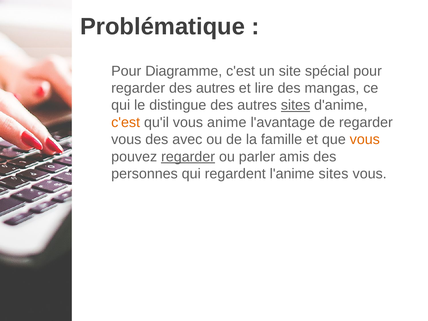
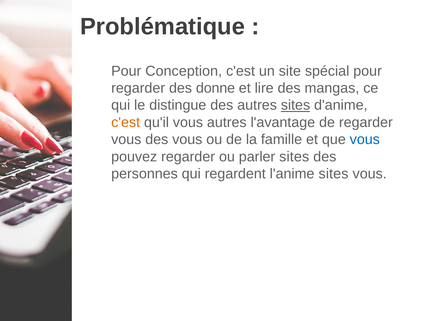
Diagramme: Diagramme -> Conception
regarder des autres: autres -> donne
vous anime: anime -> autres
des avec: avec -> vous
vous at (365, 140) colour: orange -> blue
regarder at (188, 157) underline: present -> none
parler amis: amis -> sites
